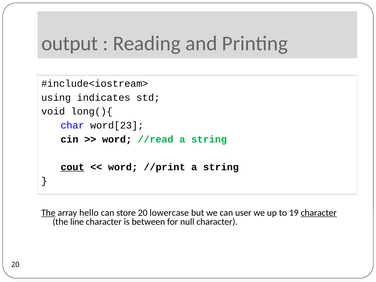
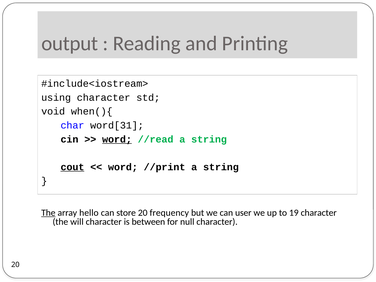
using indicates: indicates -> character
long(){: long(){ -> when(){
word[23: word[23 -> word[31
word at (117, 139) underline: none -> present
lowercase: lowercase -> frequency
character at (319, 213) underline: present -> none
line: line -> will
